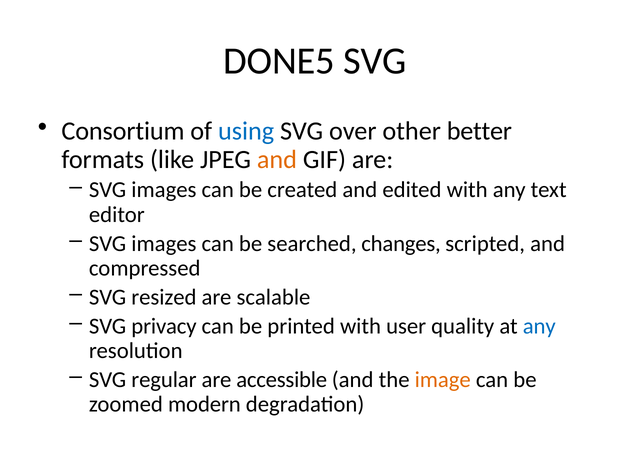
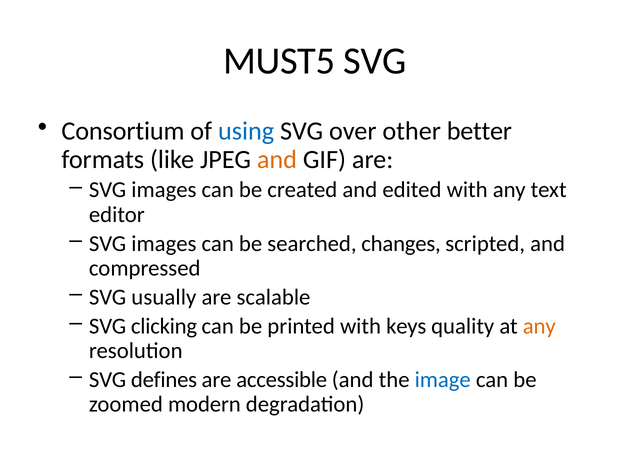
DONE5: DONE5 -> MUST5
resized: resized -> usually
privacy: privacy -> clicking
user: user -> keys
any at (539, 326) colour: blue -> orange
regular: regular -> defines
image colour: orange -> blue
